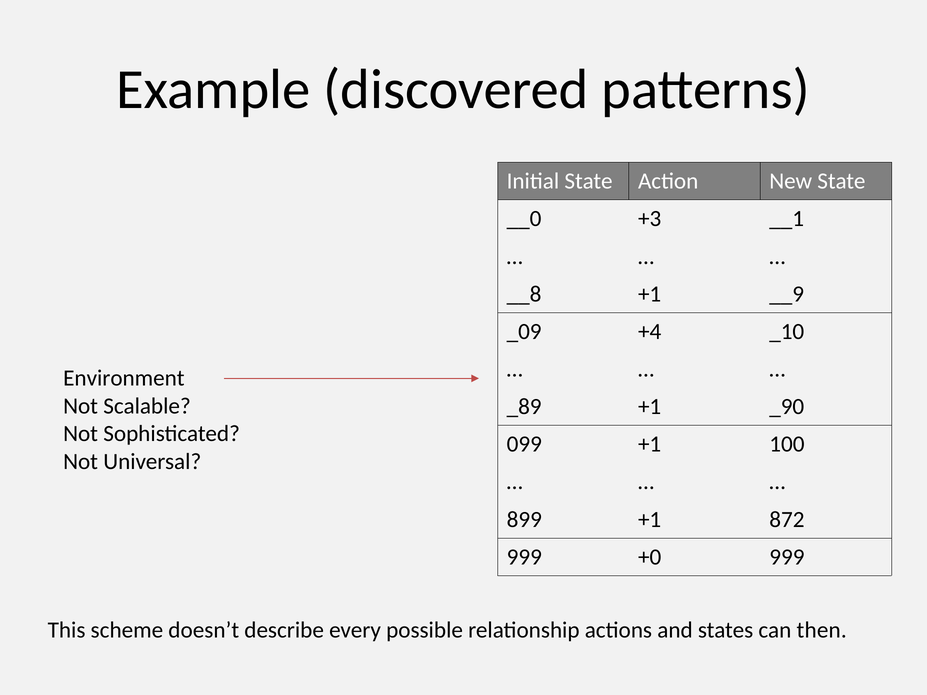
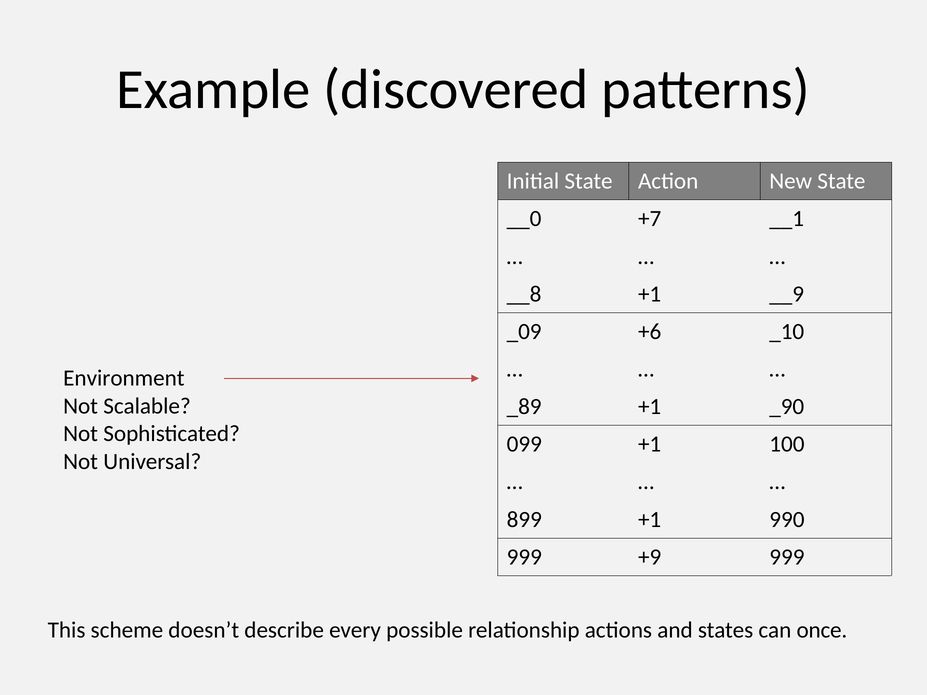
+3: +3 -> +7
+4: +4 -> +6
872: 872 -> 990
+0: +0 -> +9
then: then -> once
